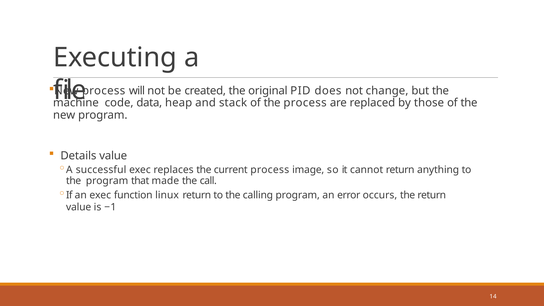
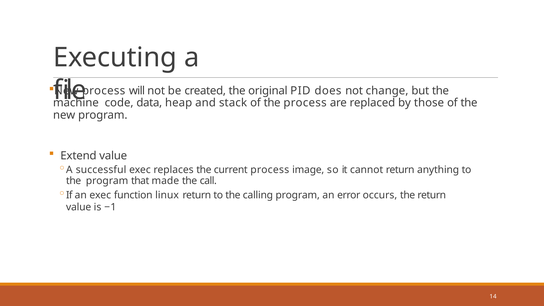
Details: Details -> Extend
